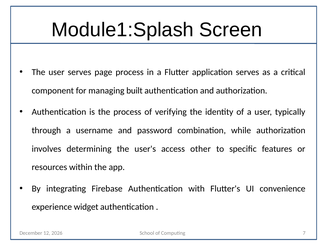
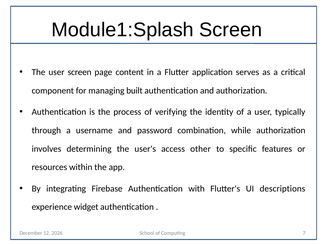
user serves: serves -> screen
page process: process -> content
convenience: convenience -> descriptions
